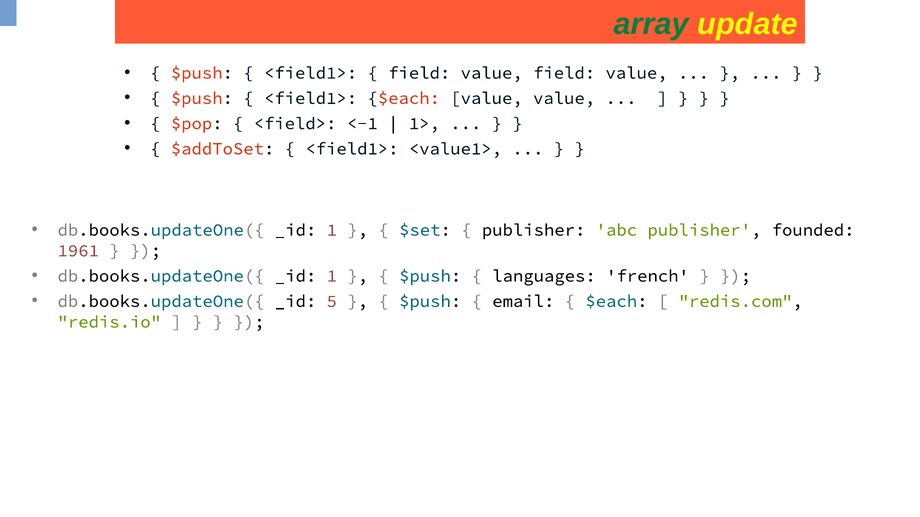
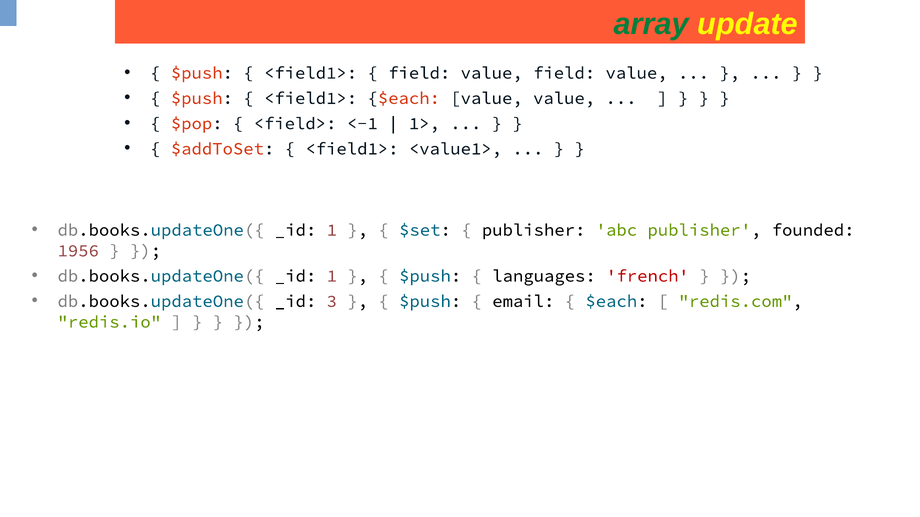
1961: 1961 -> 1956
french colour: black -> red
5: 5 -> 3
